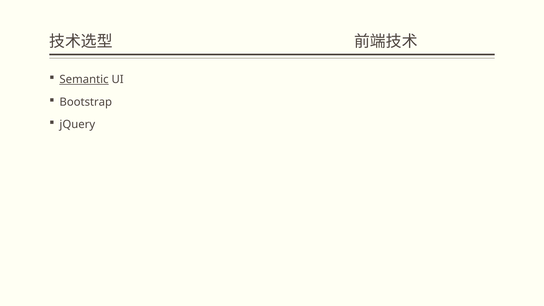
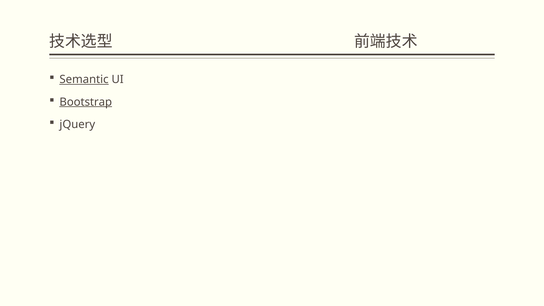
Bootstrap underline: none -> present
